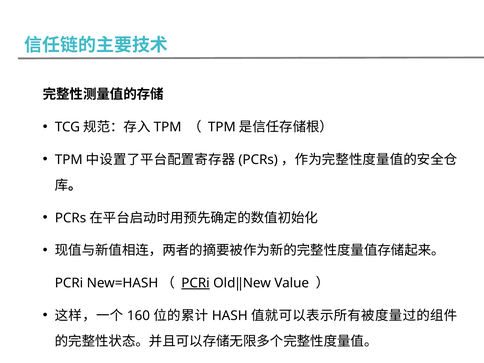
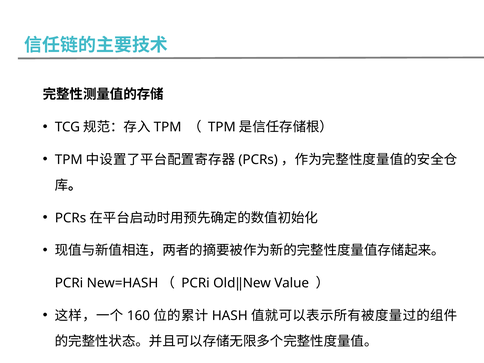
PCRi at (196, 283) underline: present -> none
